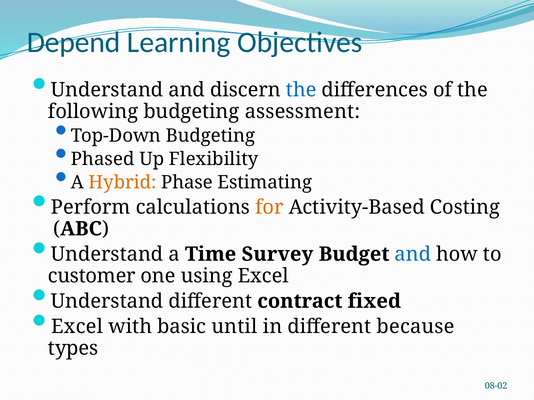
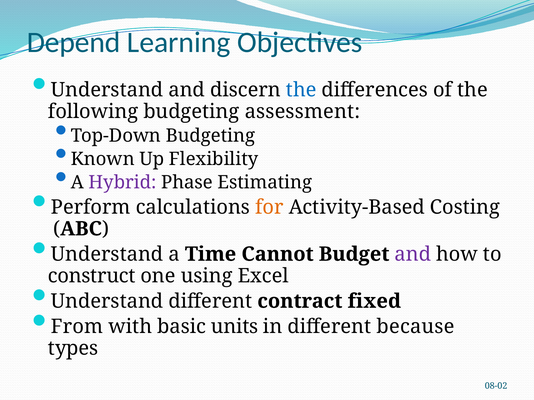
Phased: Phased -> Known
Hybrid colour: orange -> purple
Survey: Survey -> Cannot
and at (413, 254) colour: blue -> purple
customer: customer -> construct
Excel at (77, 327): Excel -> From
until: until -> units
